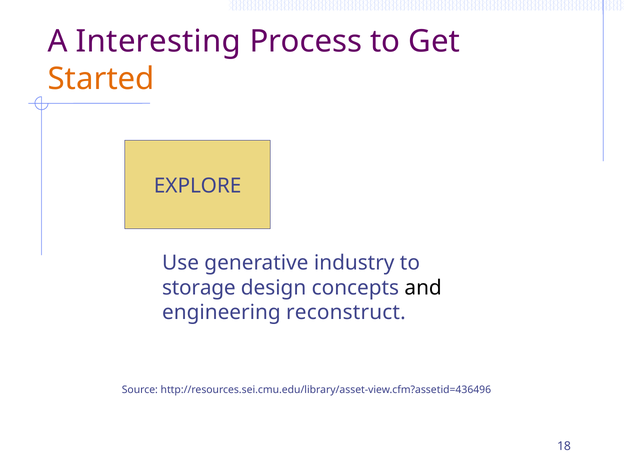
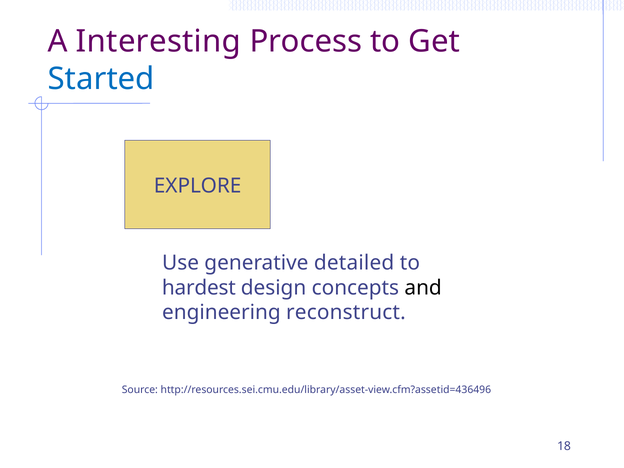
Started colour: orange -> blue
industry: industry -> detailed
storage: storage -> hardest
